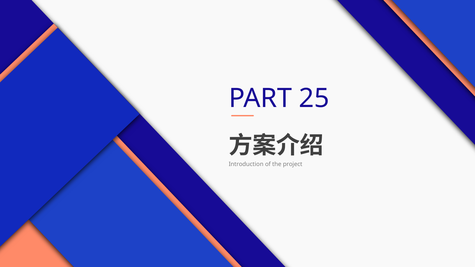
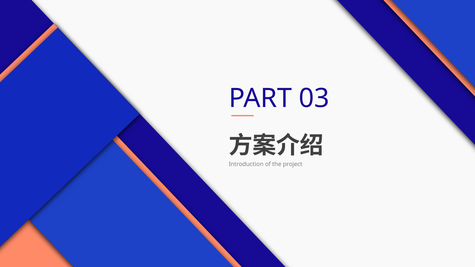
25: 25 -> 03
